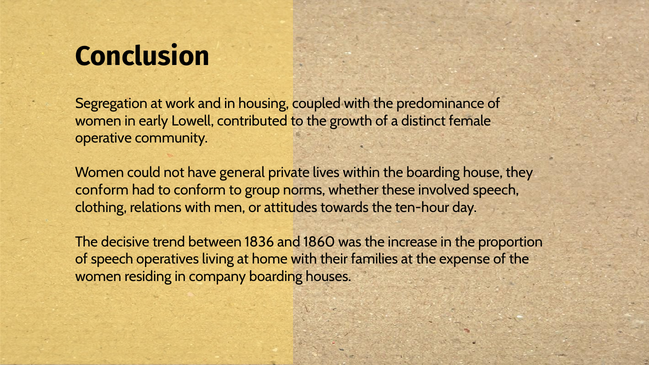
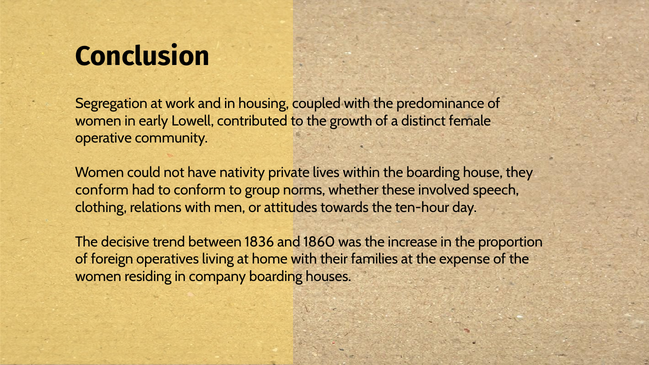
general: general -> nativity
of speech: speech -> foreign
